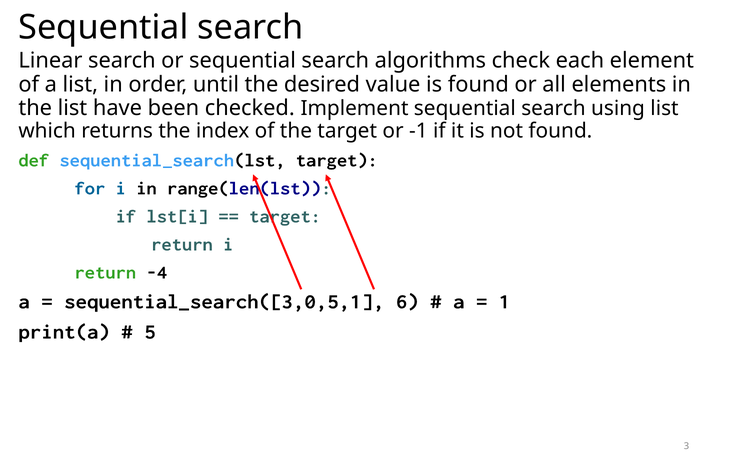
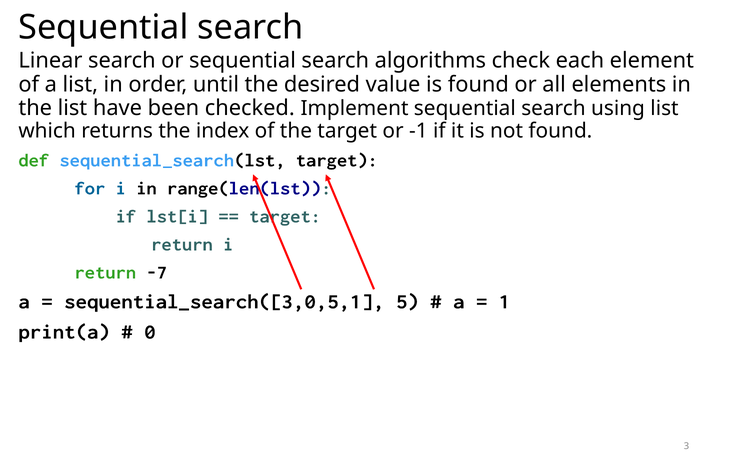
-4: -4 -> -7
6: 6 -> 5
5: 5 -> 0
